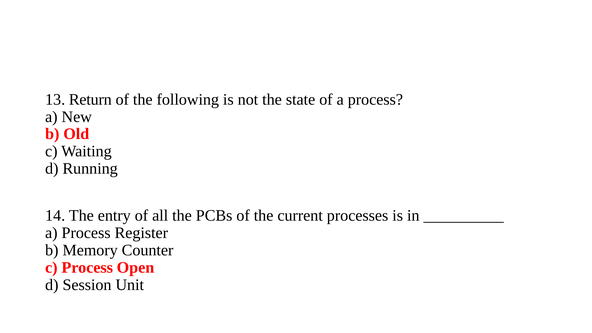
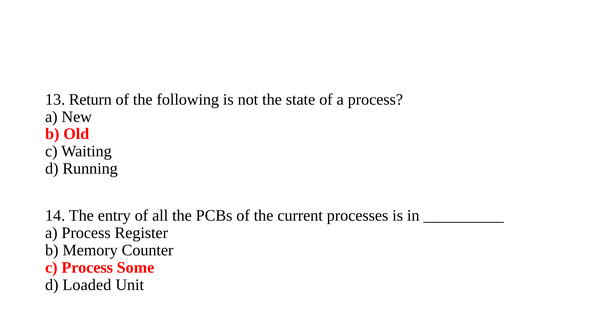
Open: Open -> Some
Session: Session -> Loaded
